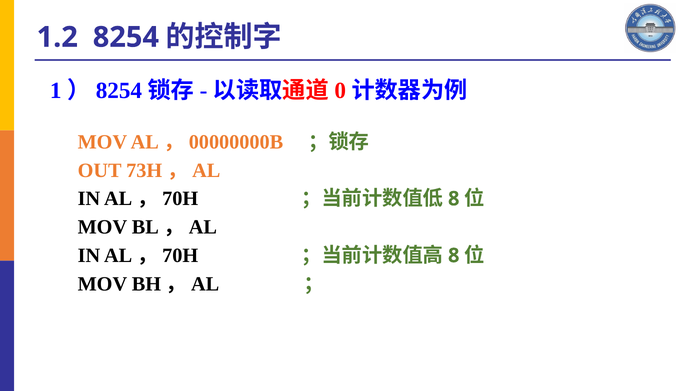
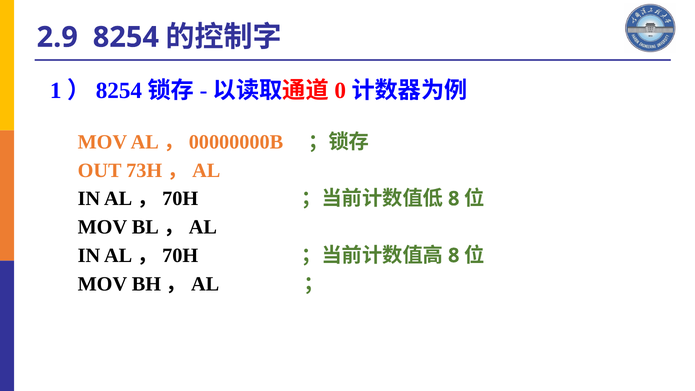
1.2: 1.2 -> 2.9
